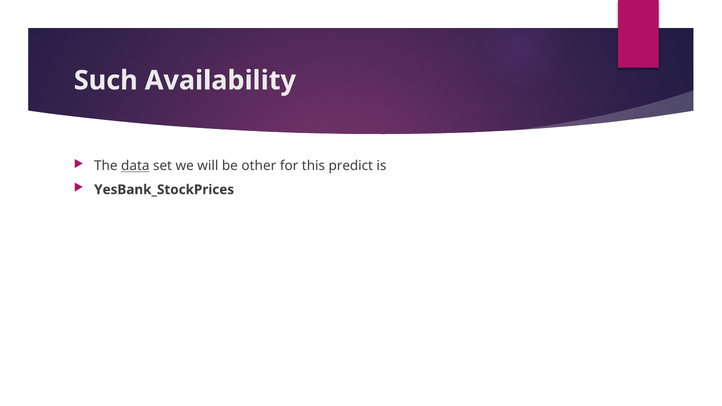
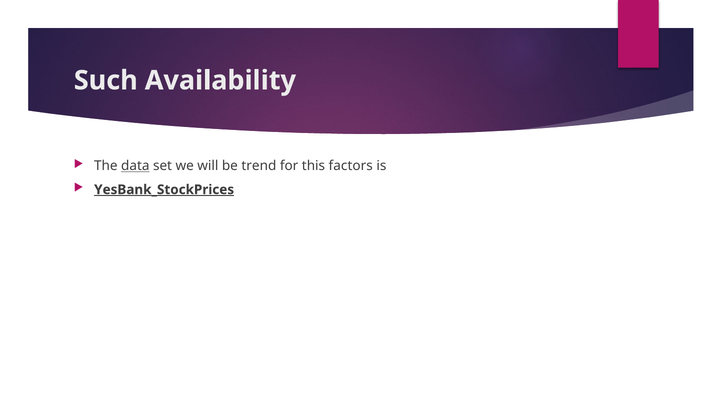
other: other -> trend
predict: predict -> factors
YesBank_StockPrices underline: none -> present
